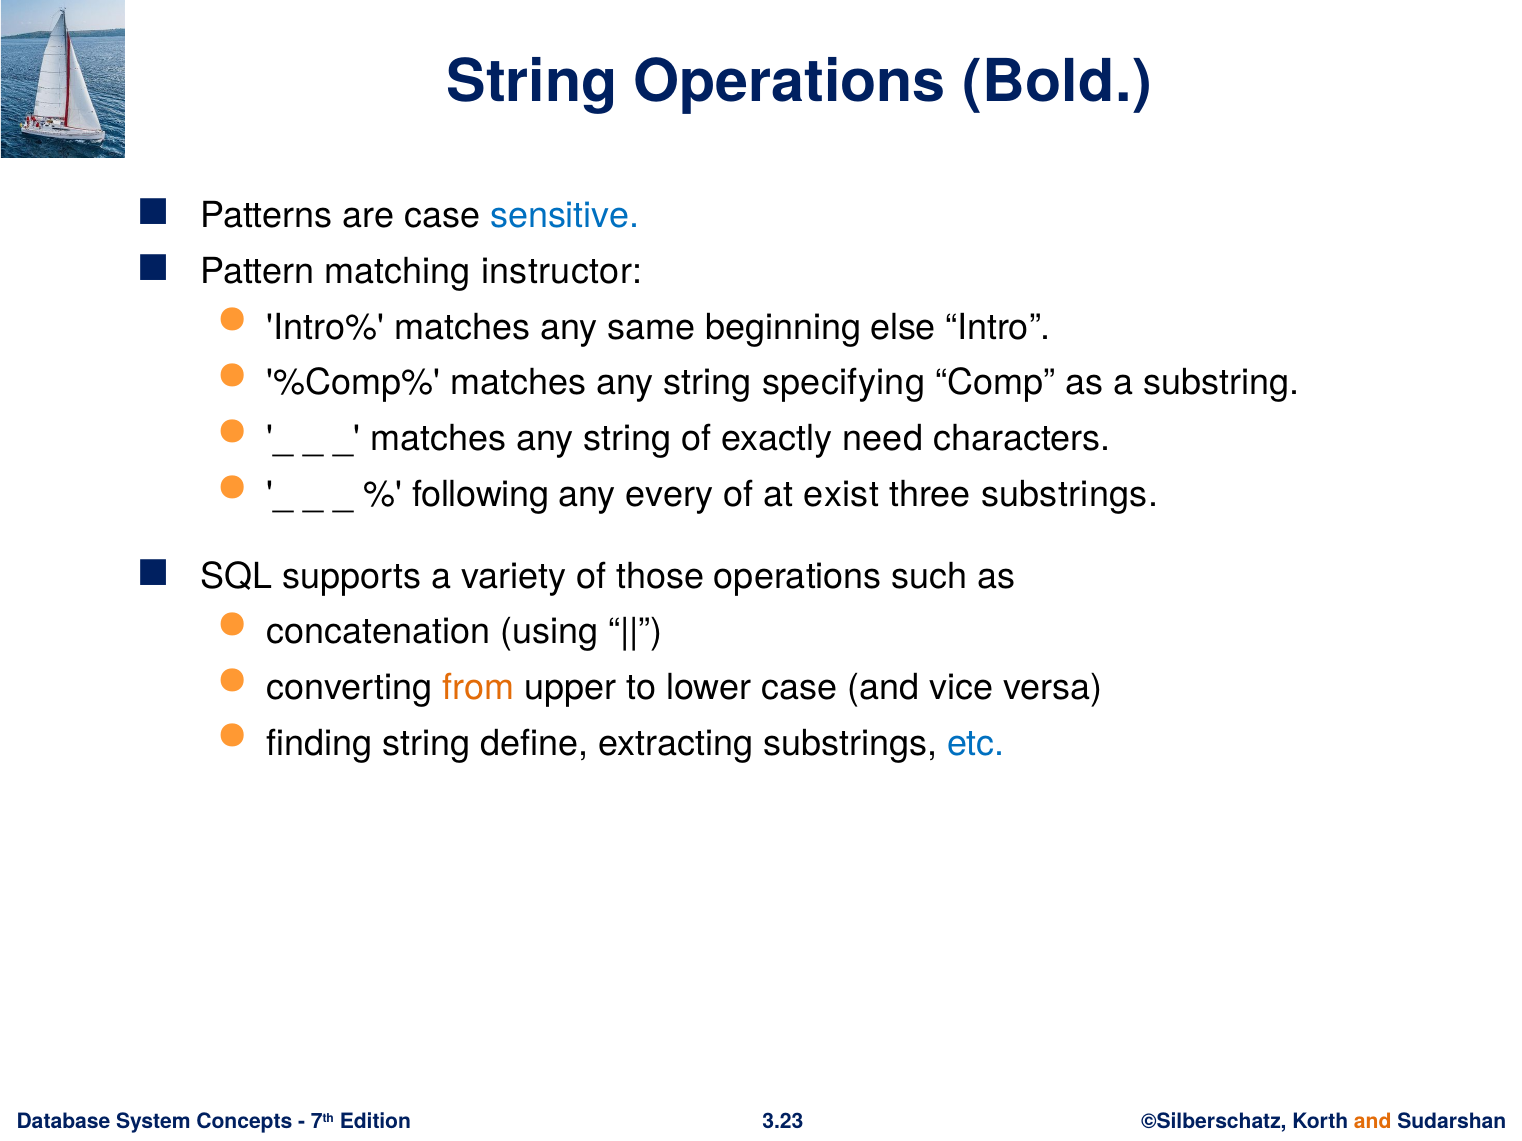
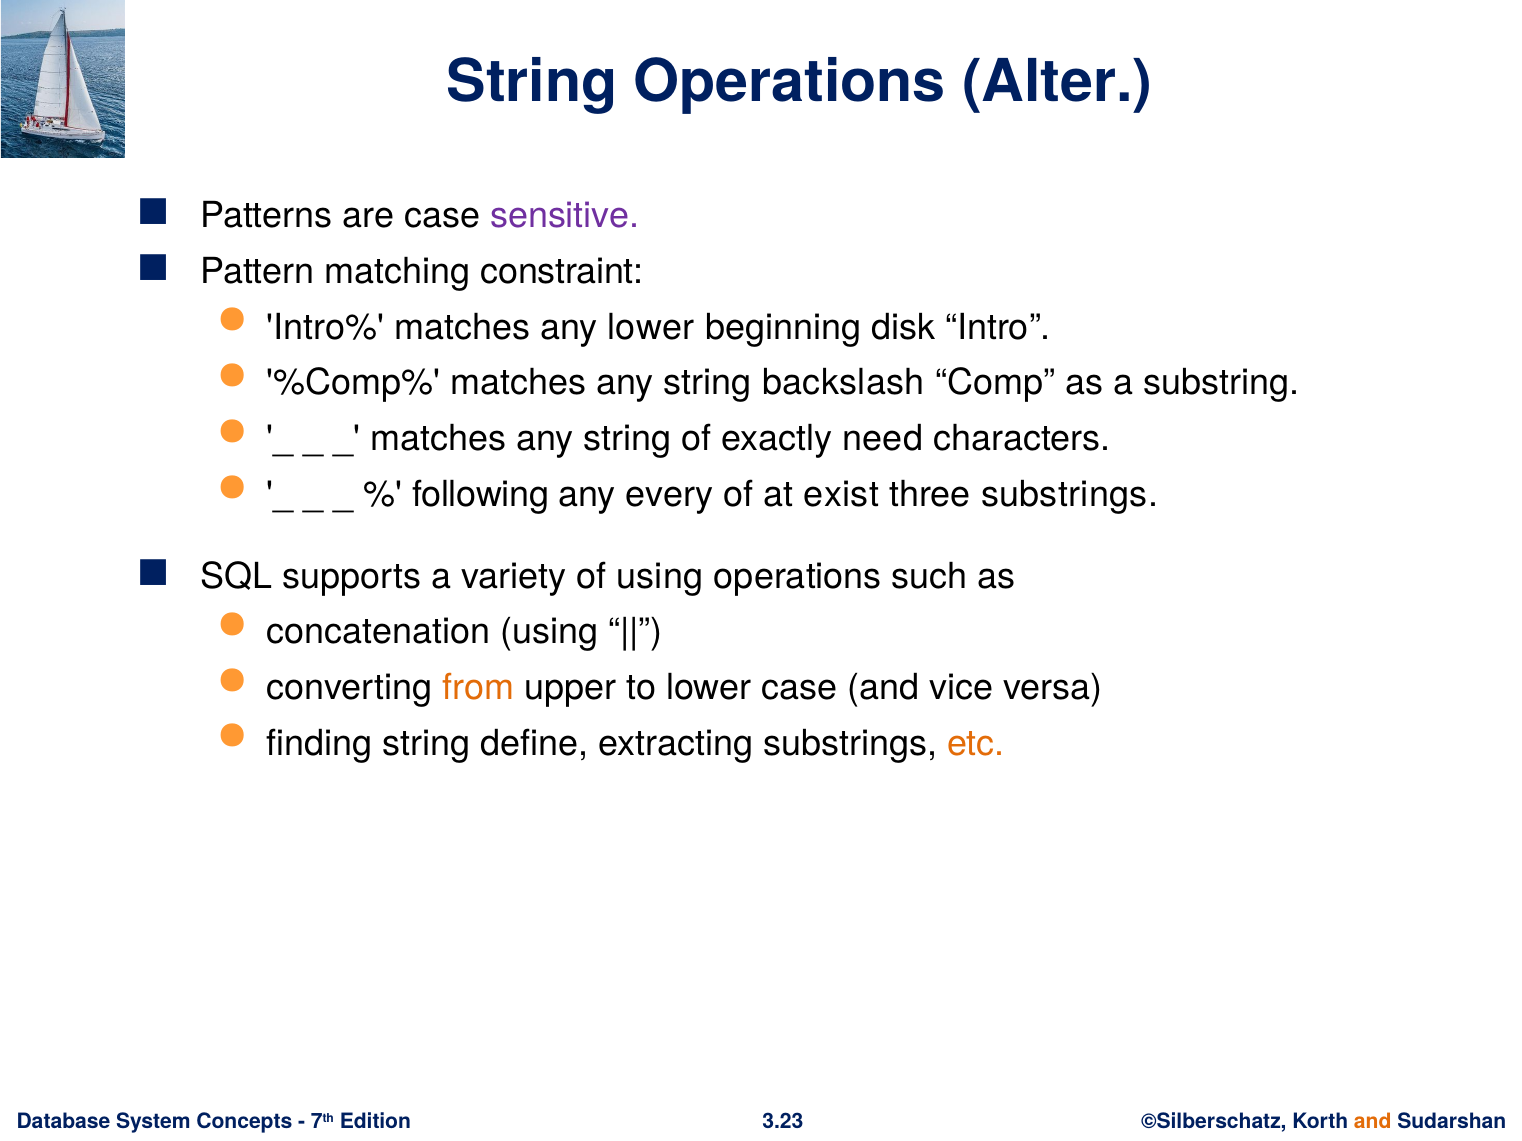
Bold: Bold -> Alter
sensitive colour: blue -> purple
instructor: instructor -> constraint
any same: same -> lower
else: else -> disk
specifying: specifying -> backslash
of those: those -> using
etc colour: blue -> orange
